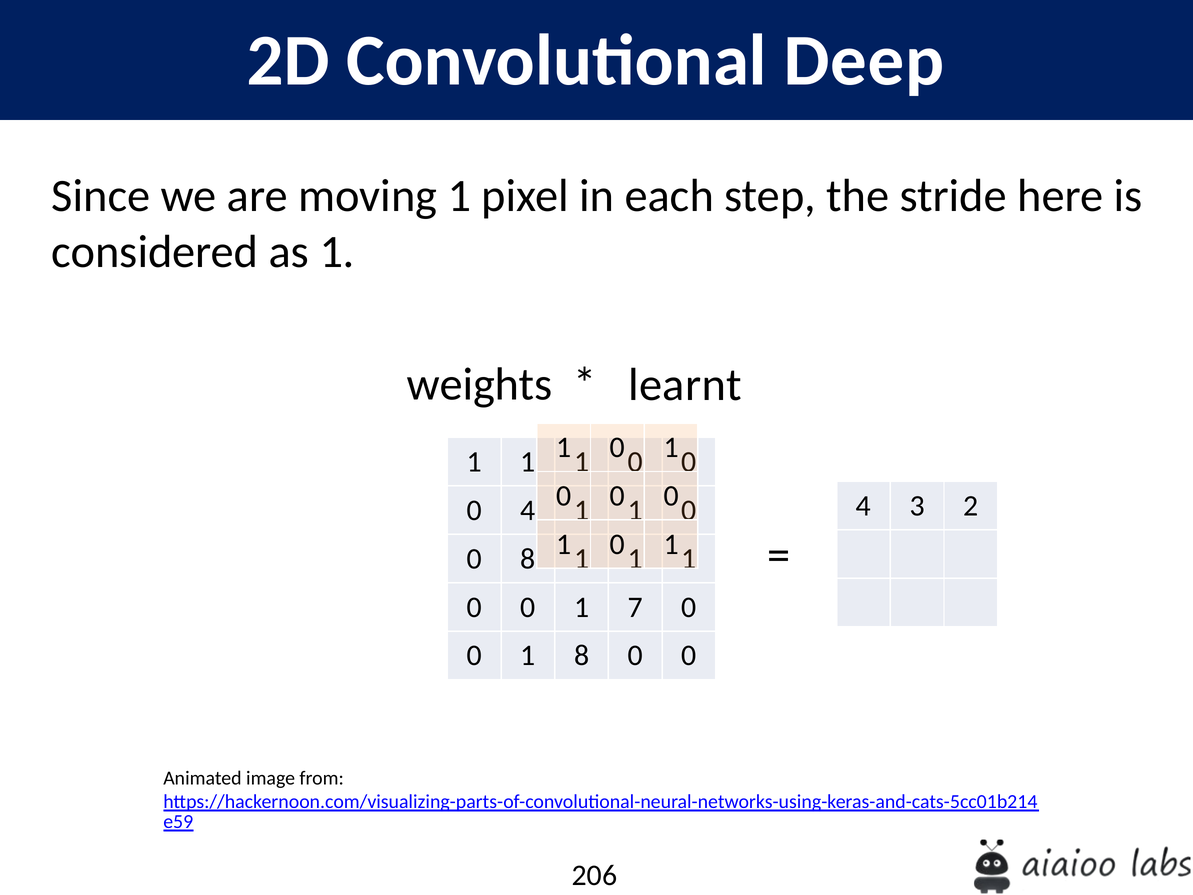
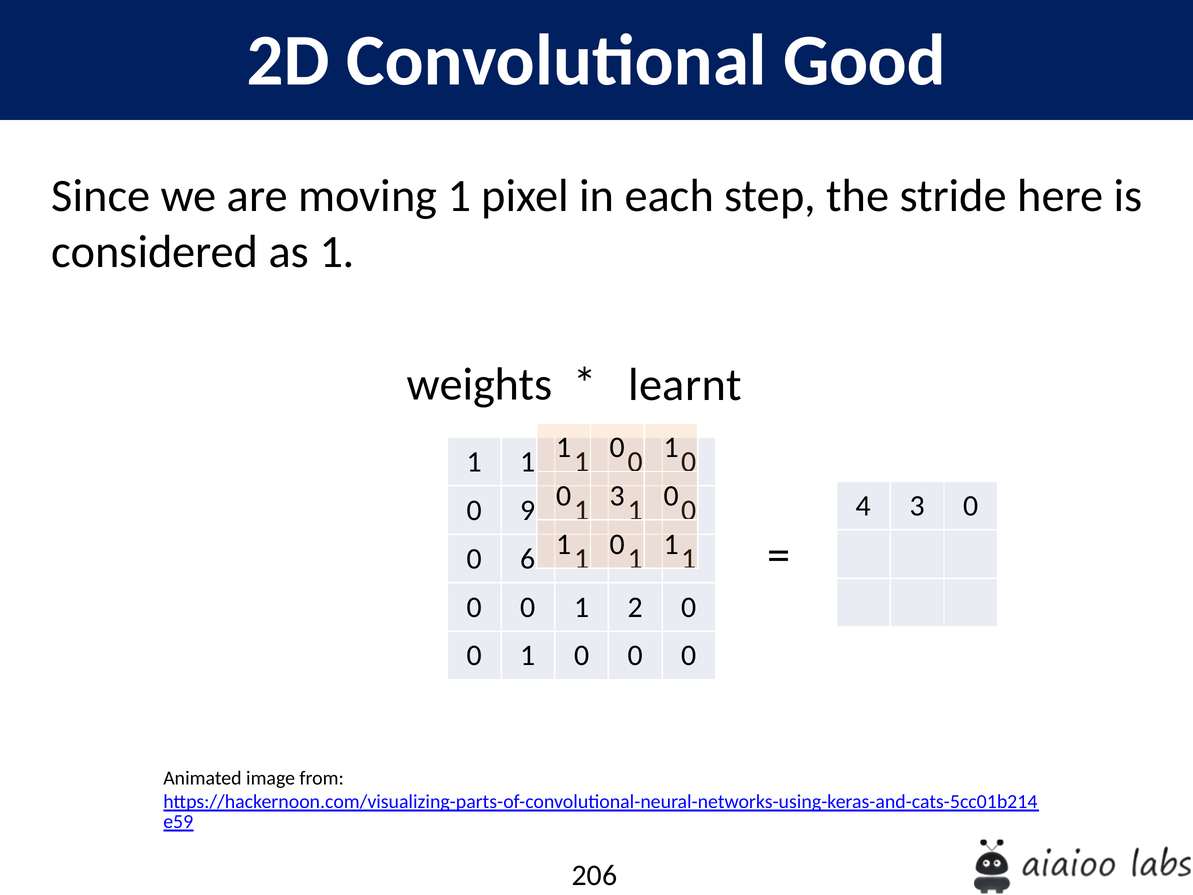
Deep: Deep -> Good
0 at (617, 496): 0 -> 3
4 3 2: 2 -> 0
0 4: 4 -> 9
0 8: 8 -> 6
7: 7 -> 2
8 at (582, 655): 8 -> 0
